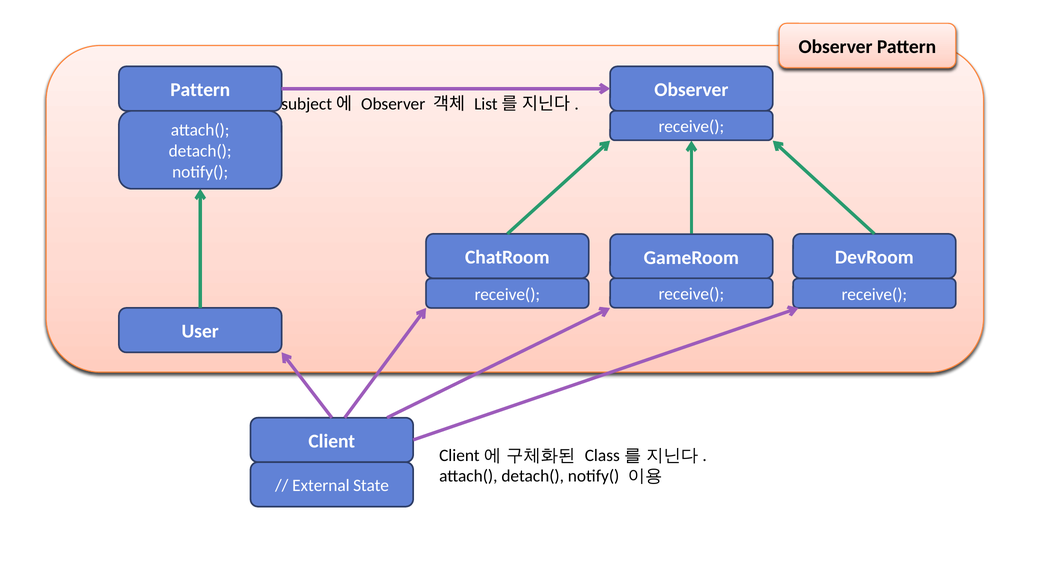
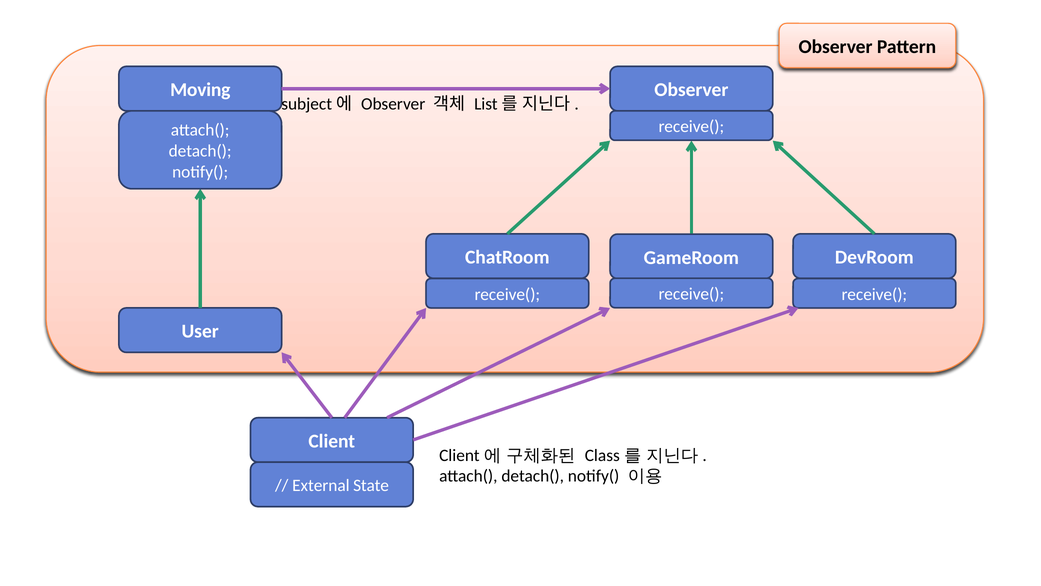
Pattern at (200, 90): Pattern -> Moving
